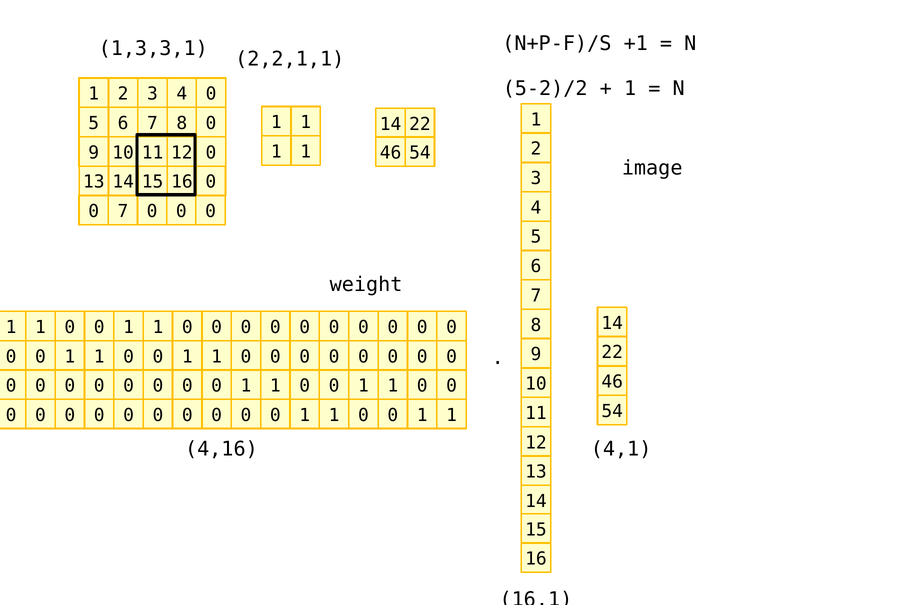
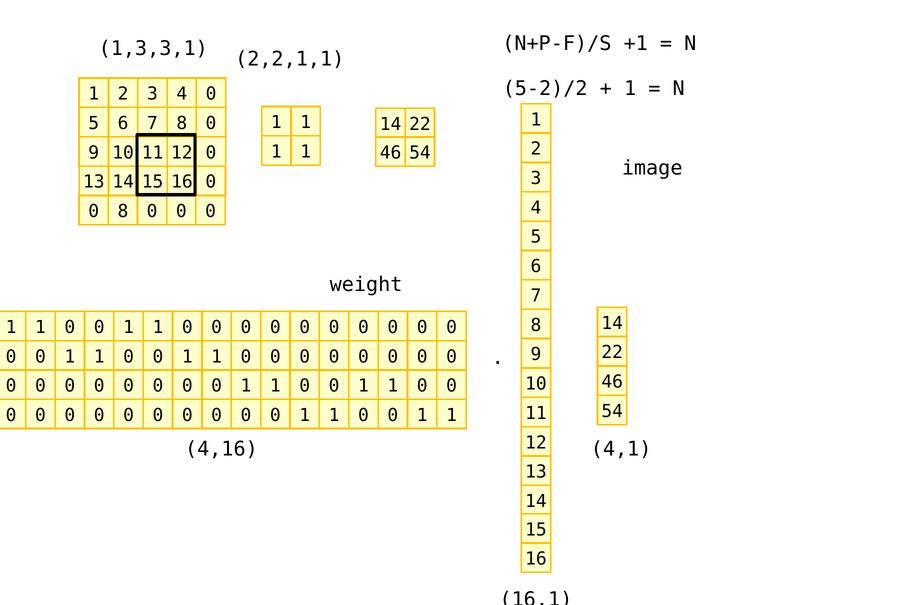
0 7: 7 -> 8
